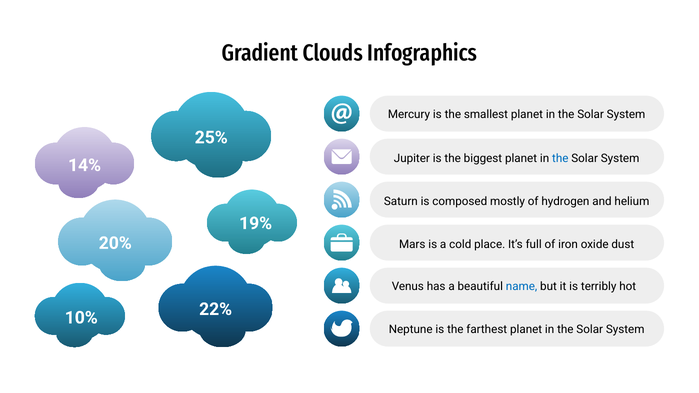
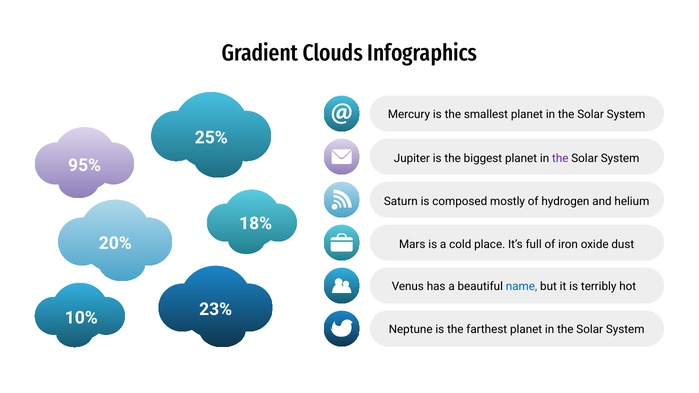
the at (560, 159) colour: blue -> purple
14%: 14% -> 95%
19%: 19% -> 18%
22%: 22% -> 23%
